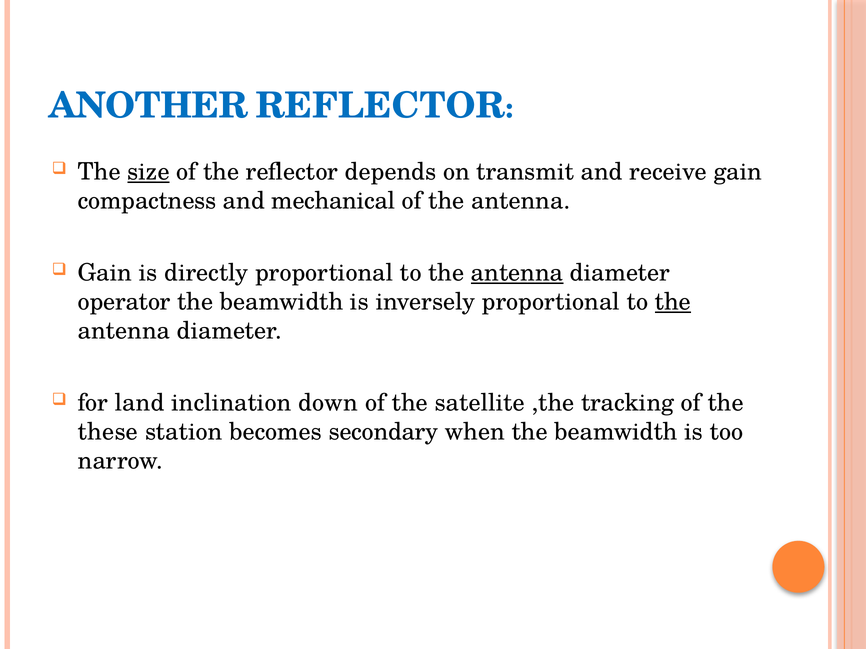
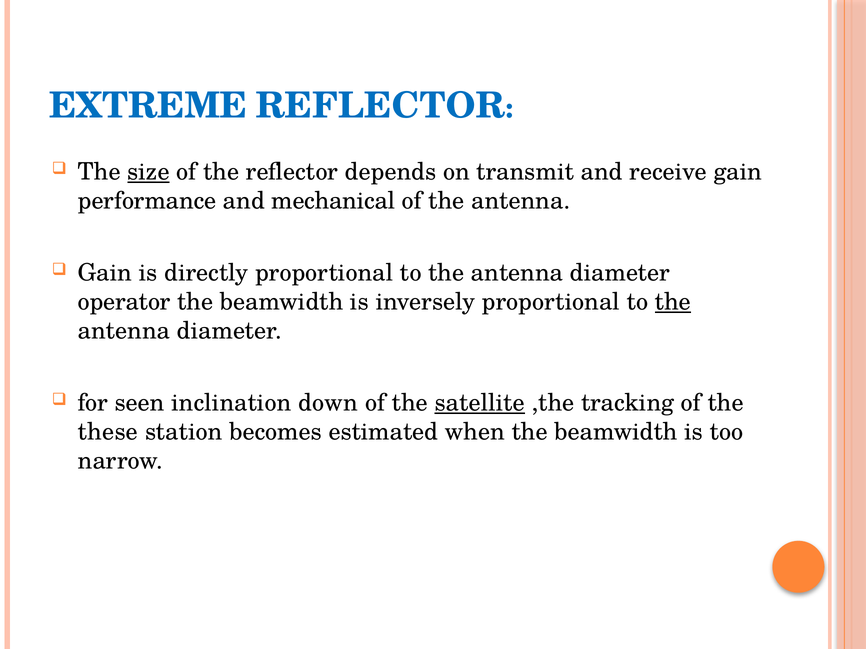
ANOTHER: ANOTHER -> EXTREME
compactness: compactness -> performance
antenna at (517, 273) underline: present -> none
land: land -> seen
satellite underline: none -> present
secondary: secondary -> estimated
